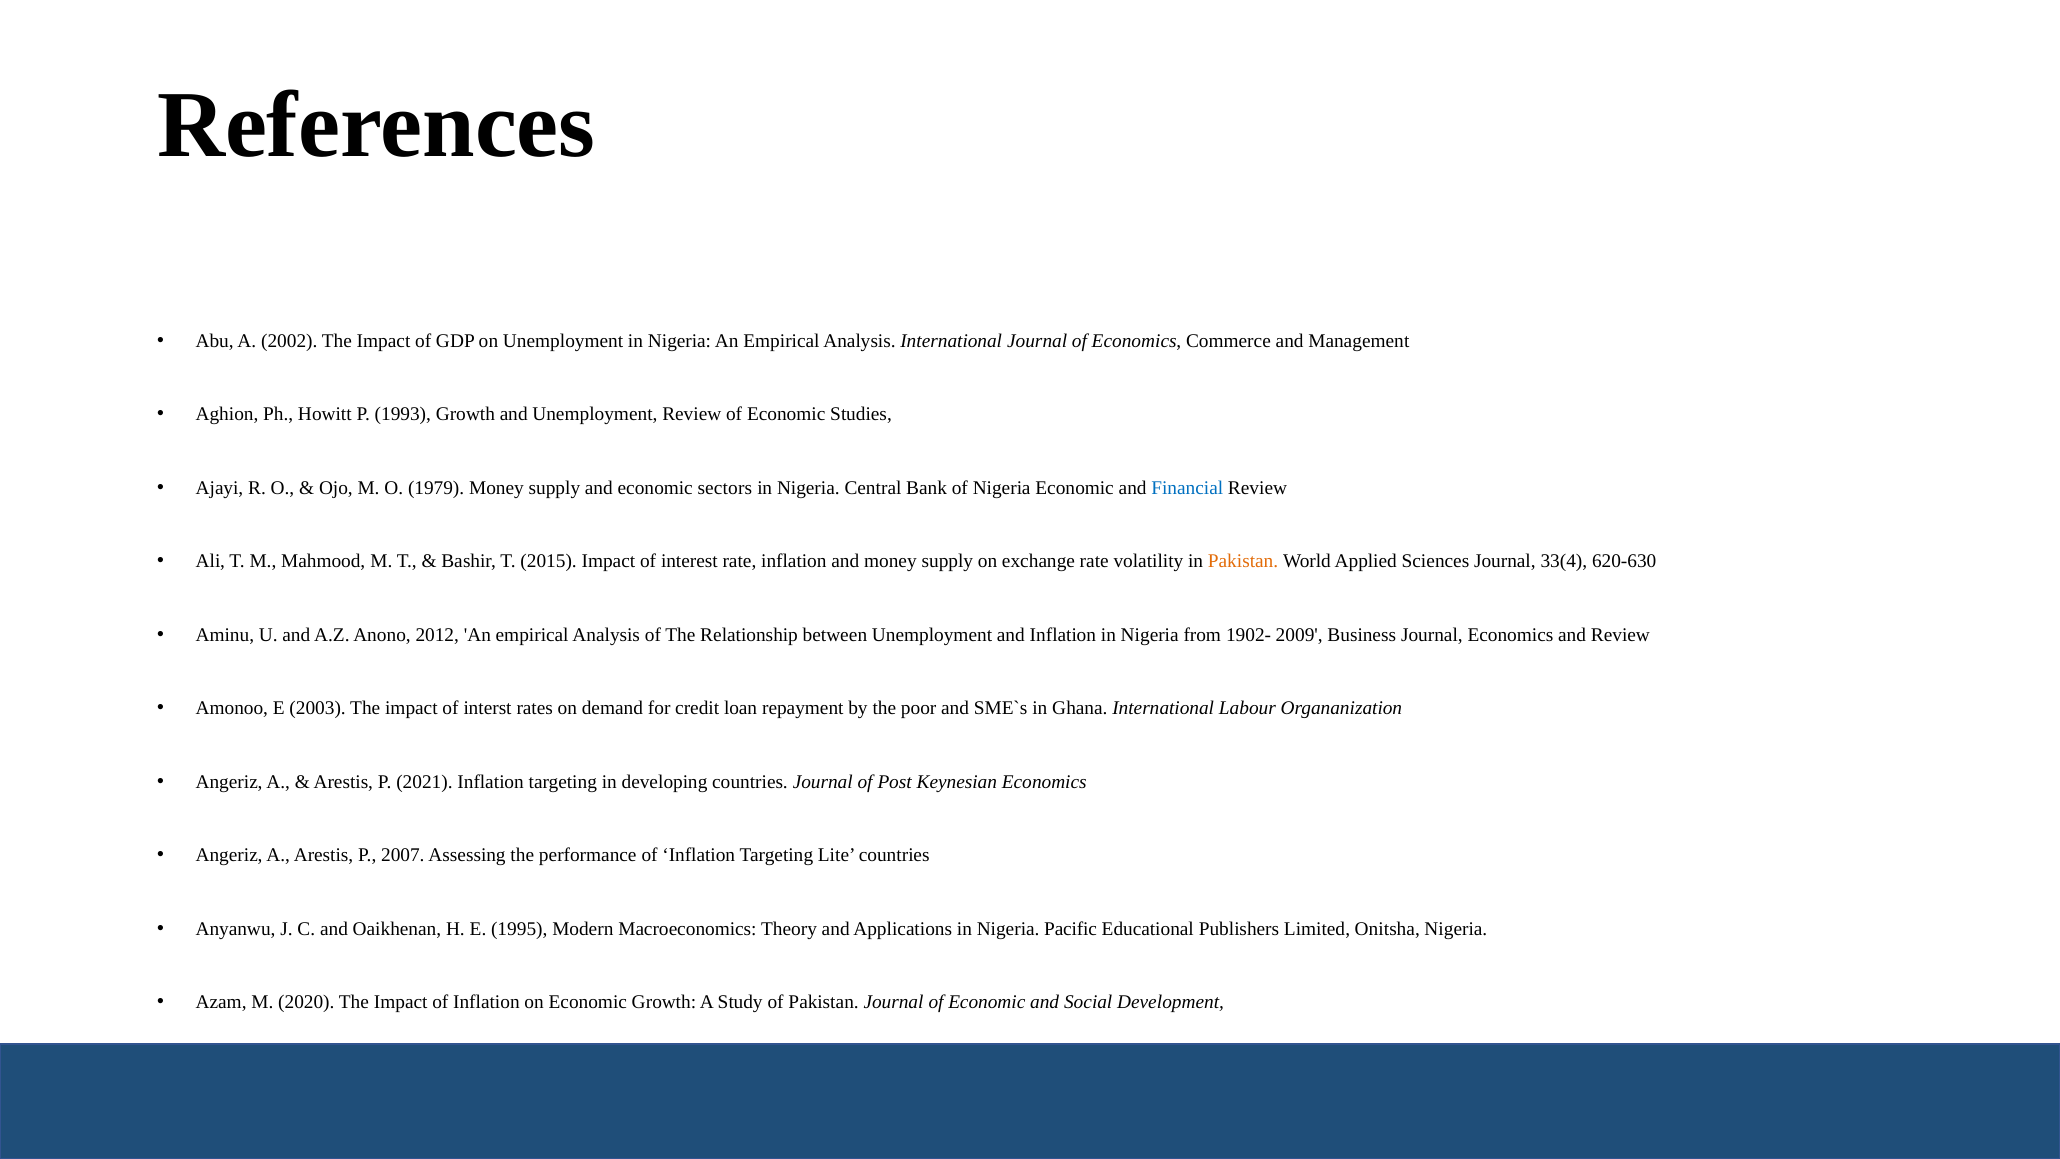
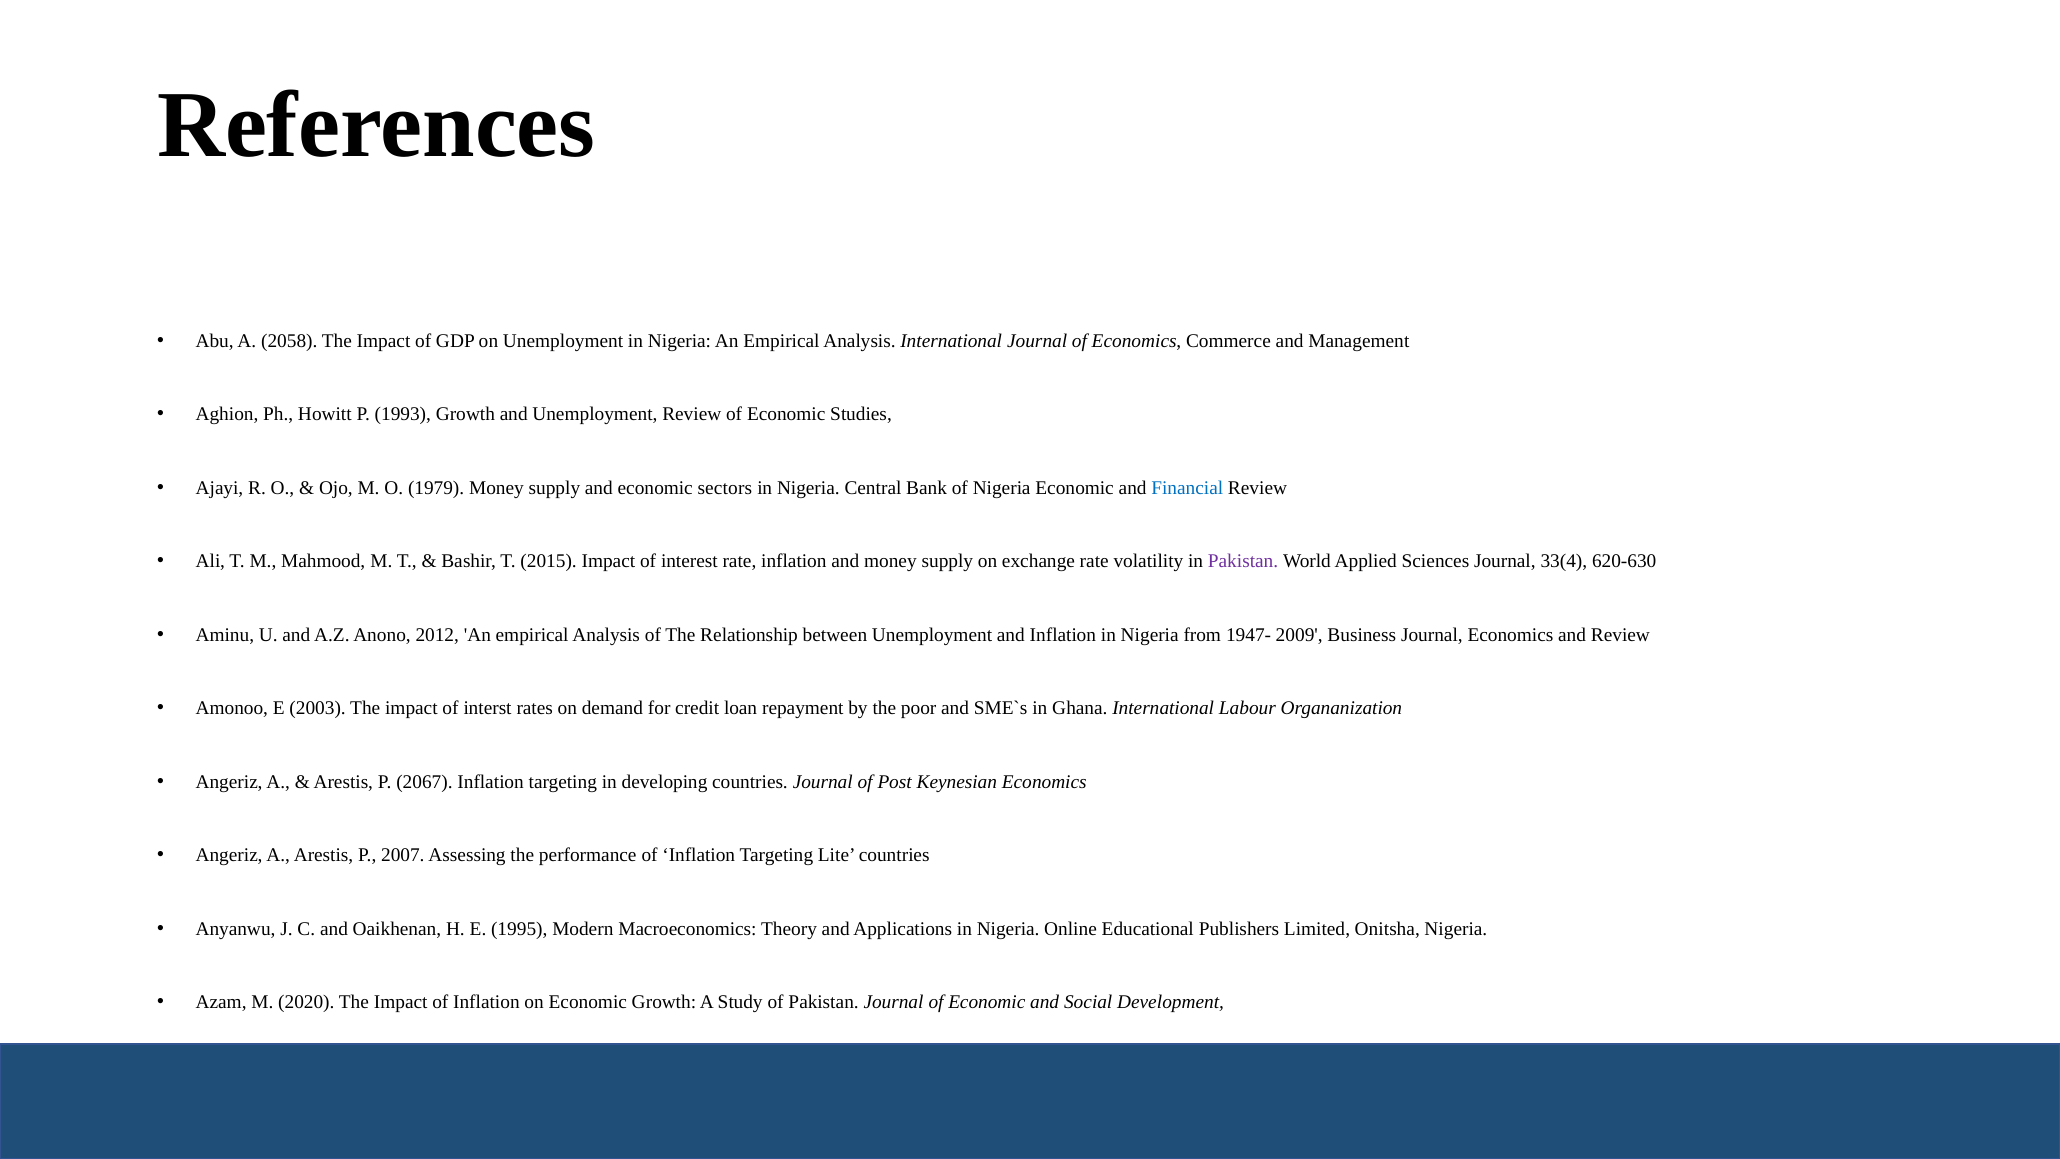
2002: 2002 -> 2058
Pakistan at (1243, 561) colour: orange -> purple
1902-: 1902- -> 1947-
2021: 2021 -> 2067
Pacific: Pacific -> Online
